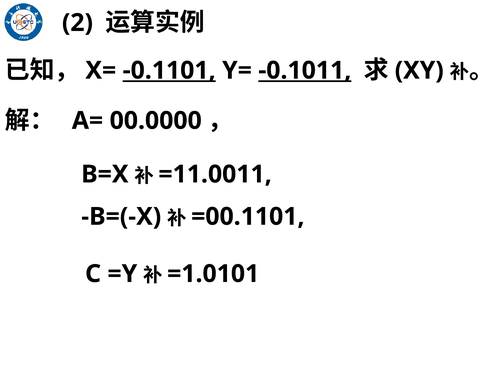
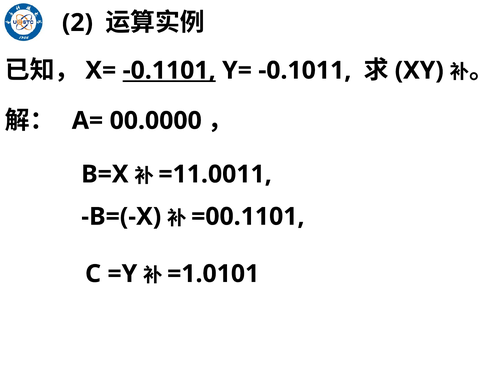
-0.1011 underline: present -> none
